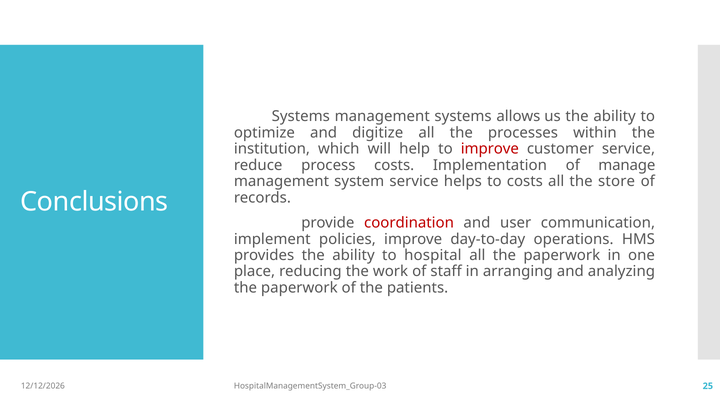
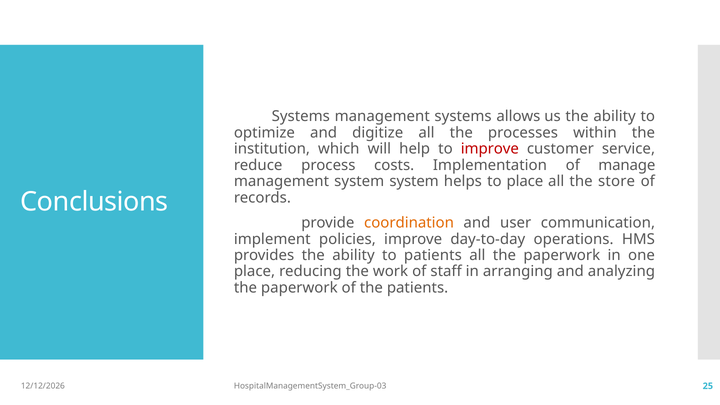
system service: service -> system
to costs: costs -> place
coordination colour: red -> orange
to hospital: hospital -> patients
